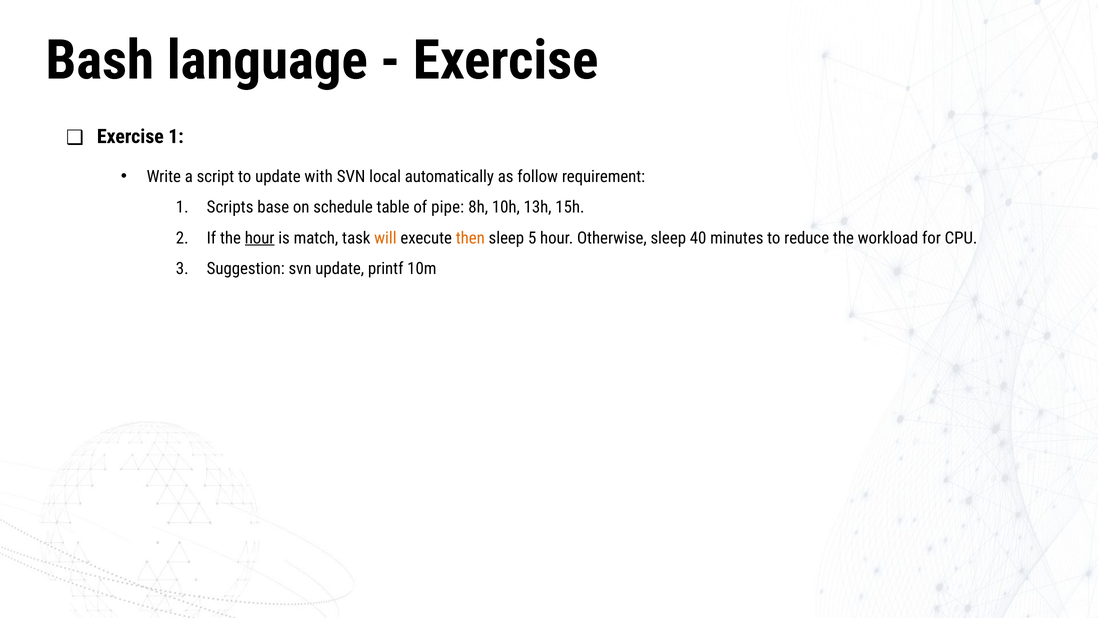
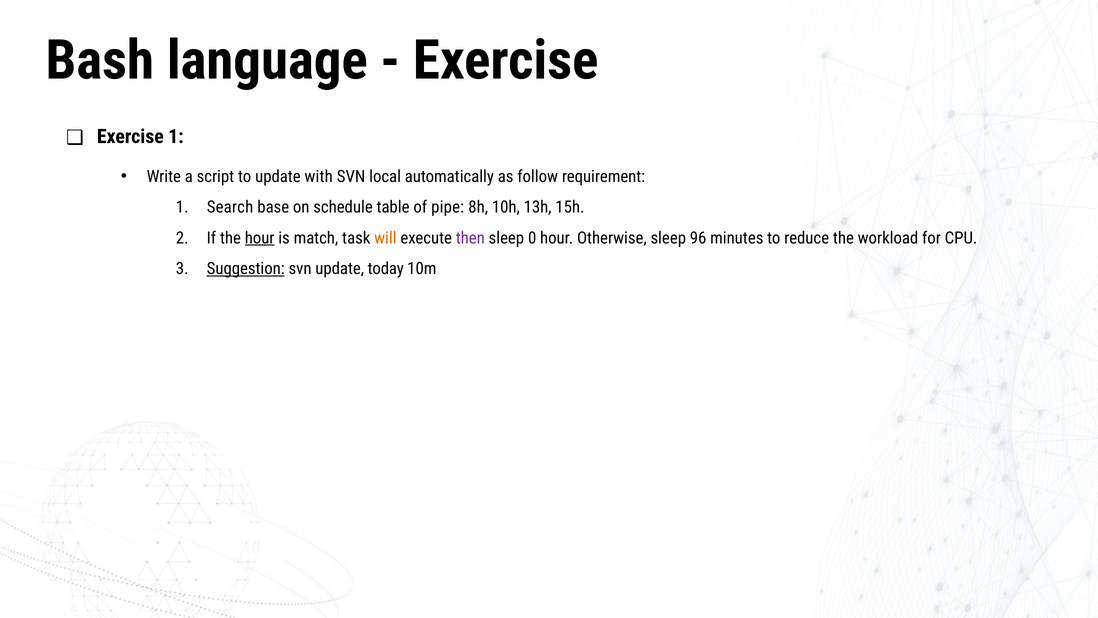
Scripts: Scripts -> Search
then colour: orange -> purple
5: 5 -> 0
40: 40 -> 96
Suggestion underline: none -> present
printf: printf -> today
